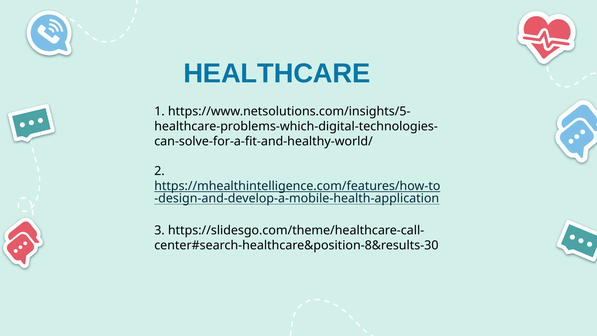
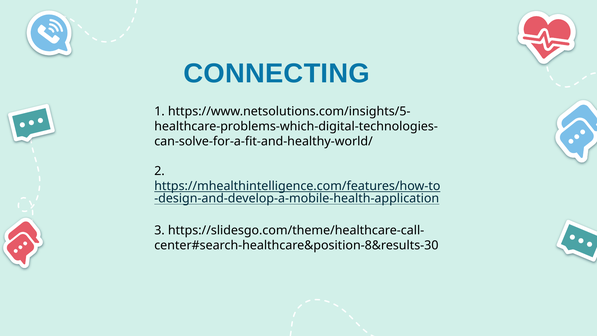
HEALTHCARE: HEALTHCARE -> CONNECTING
